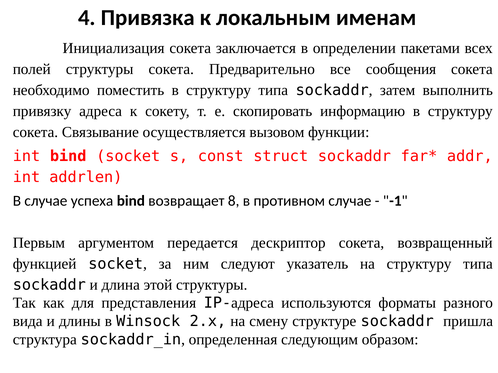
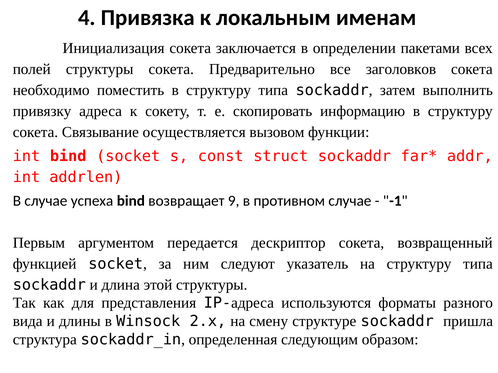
сообщения: сообщения -> заголовков
8: 8 -> 9
